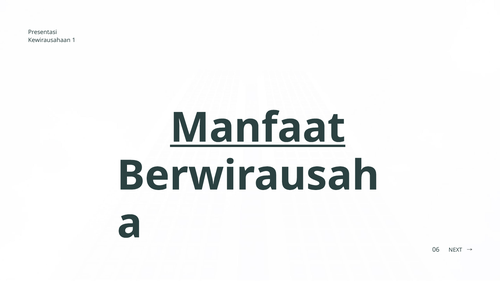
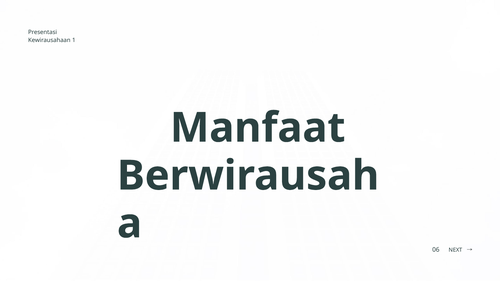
Manfaat underline: present -> none
